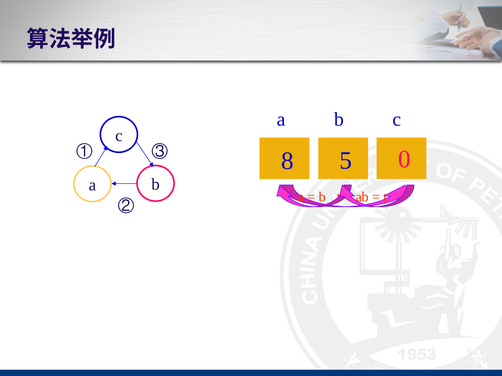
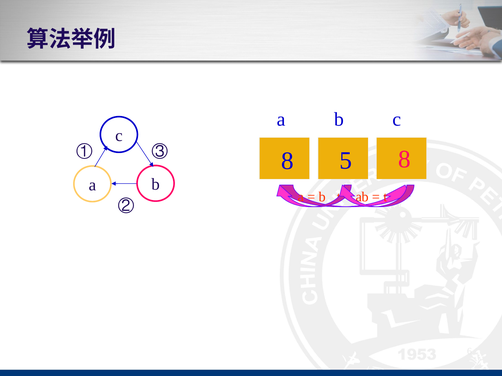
0 at (404, 159): 0 -> 8
